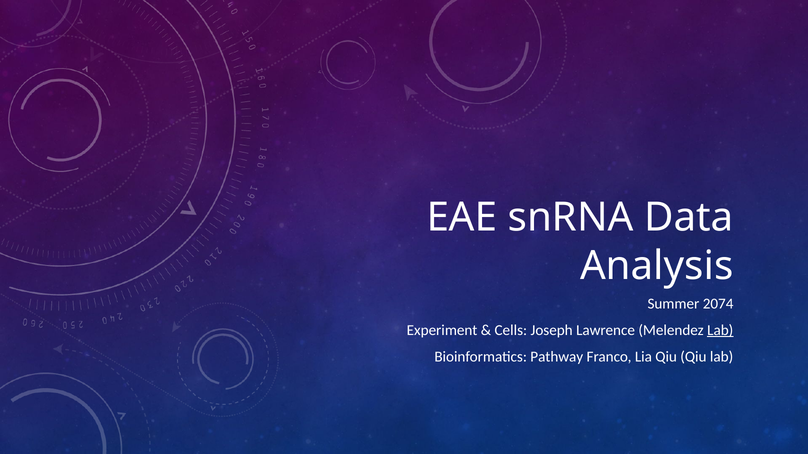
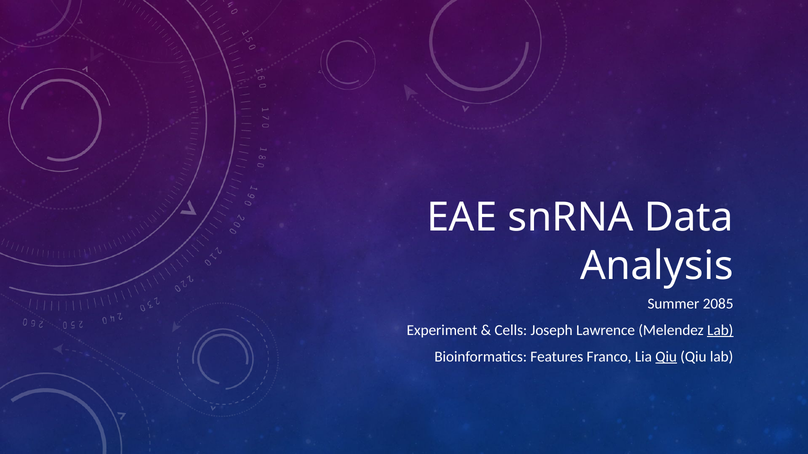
2074: 2074 -> 2085
Pathway: Pathway -> Features
Qiu at (666, 357) underline: none -> present
